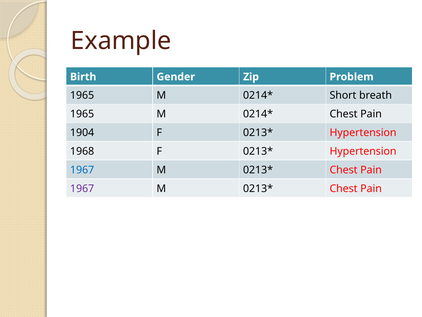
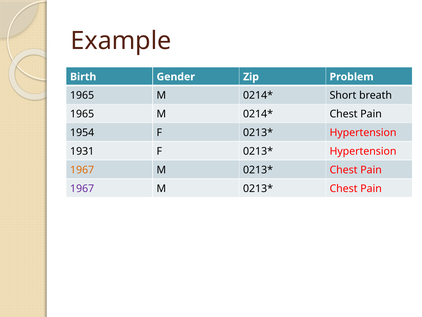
1904: 1904 -> 1954
1968: 1968 -> 1931
1967 at (82, 170) colour: blue -> orange
